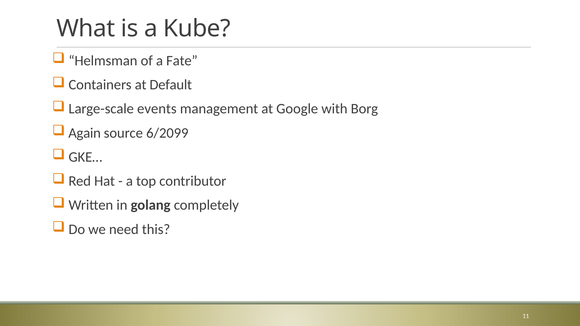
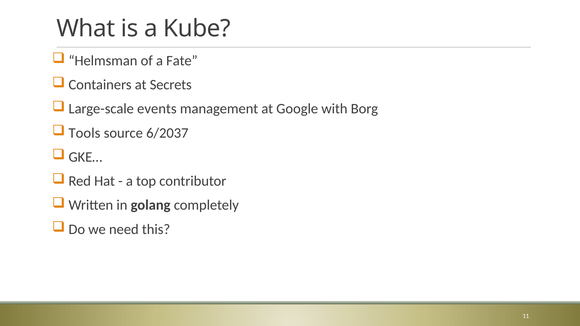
Default: Default -> Secrets
Again: Again -> Tools
6/2099: 6/2099 -> 6/2037
